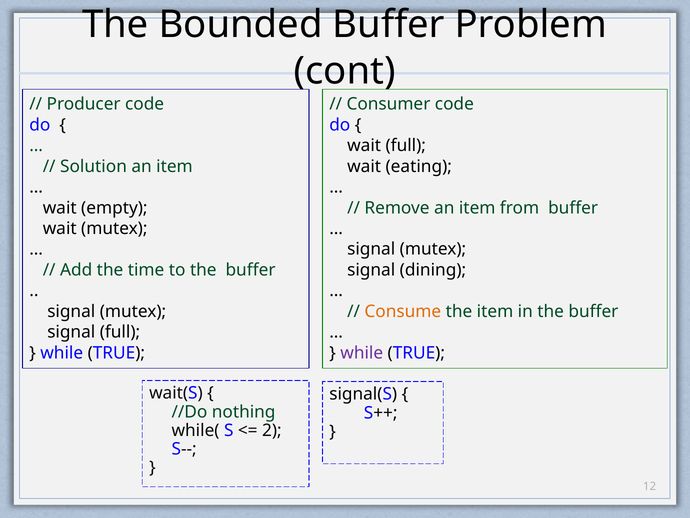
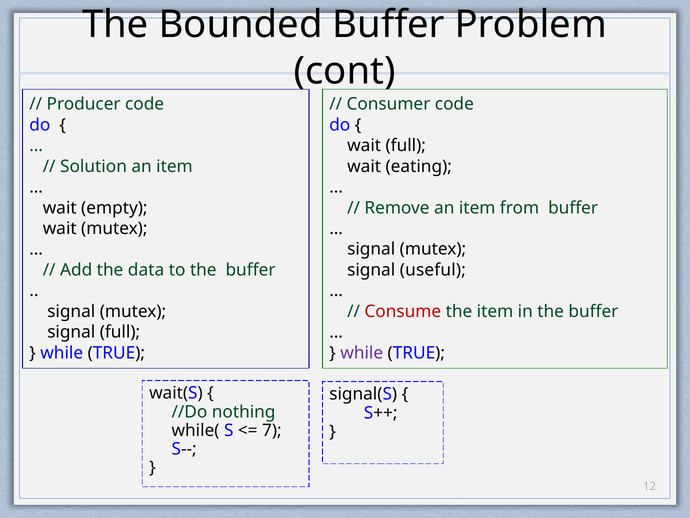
time: time -> data
dining: dining -> useful
Consume colour: orange -> red
2: 2 -> 7
